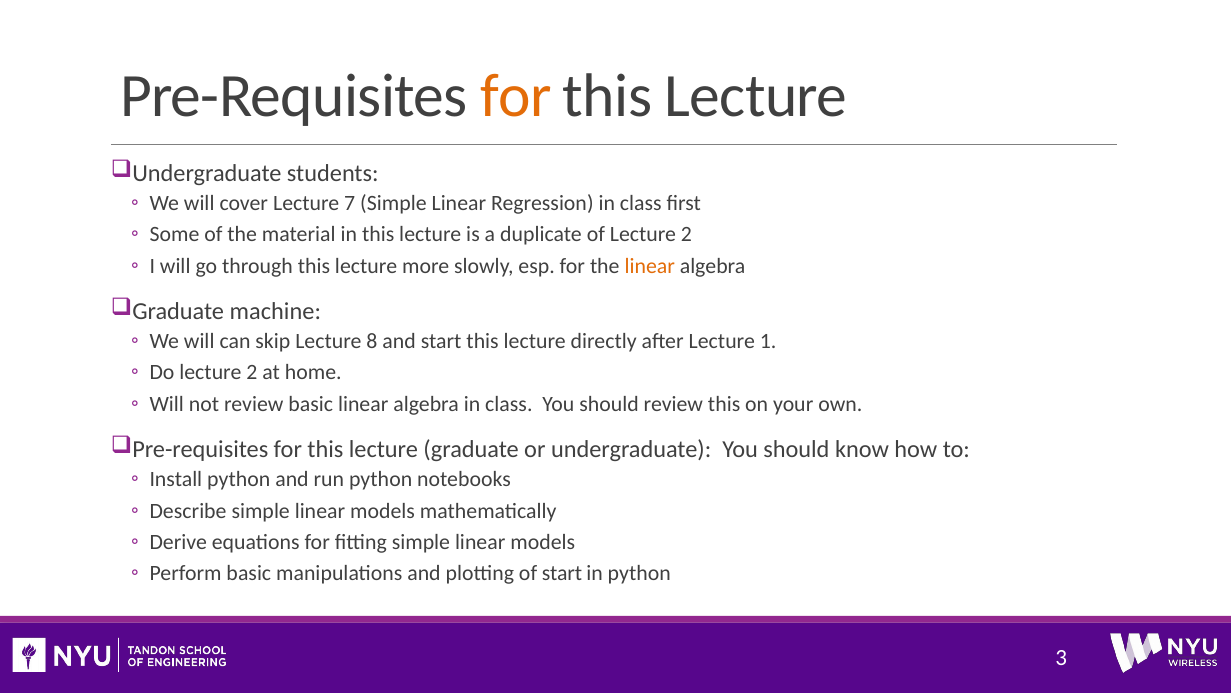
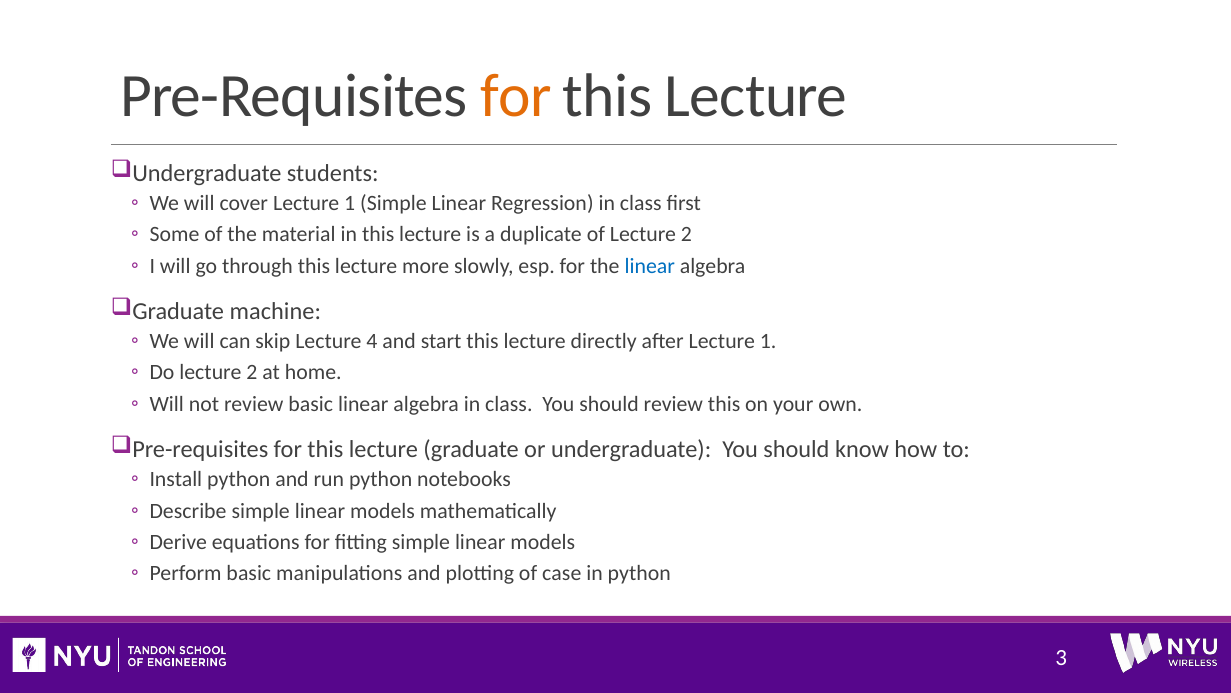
cover Lecture 7: 7 -> 1
linear at (650, 266) colour: orange -> blue
8: 8 -> 4
of start: start -> case
